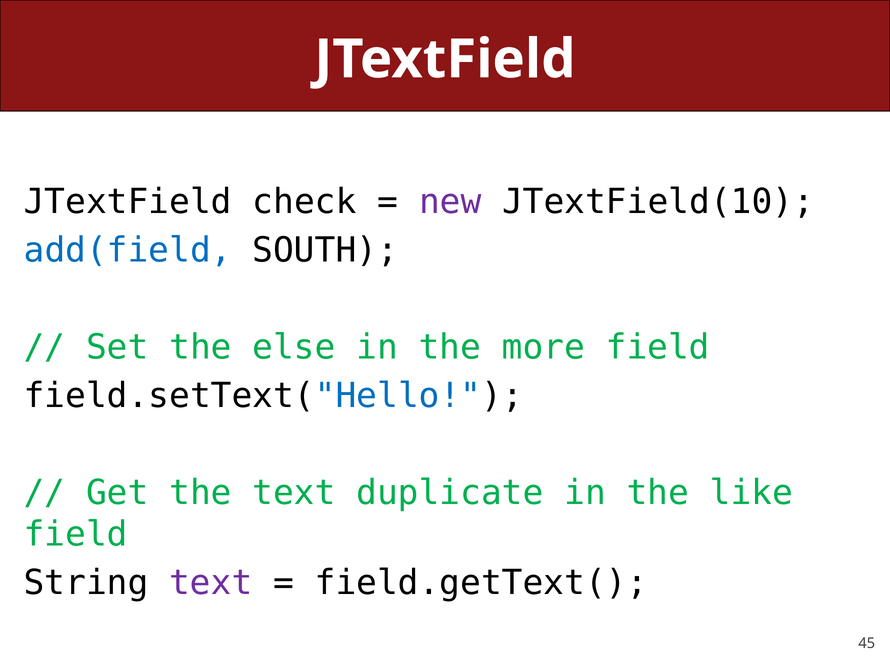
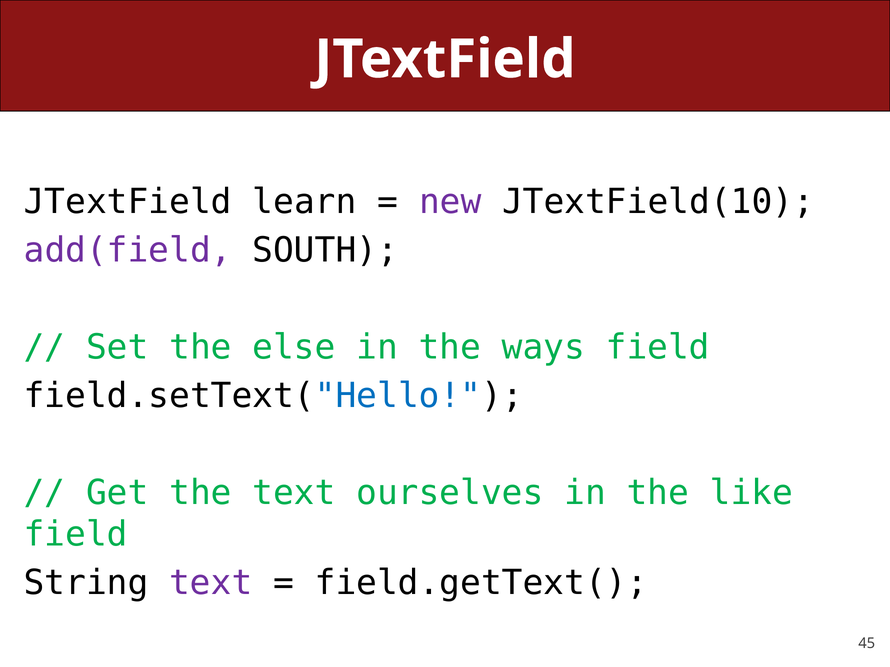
check: check -> learn
add(field colour: blue -> purple
more: more -> ways
duplicate: duplicate -> ourselves
